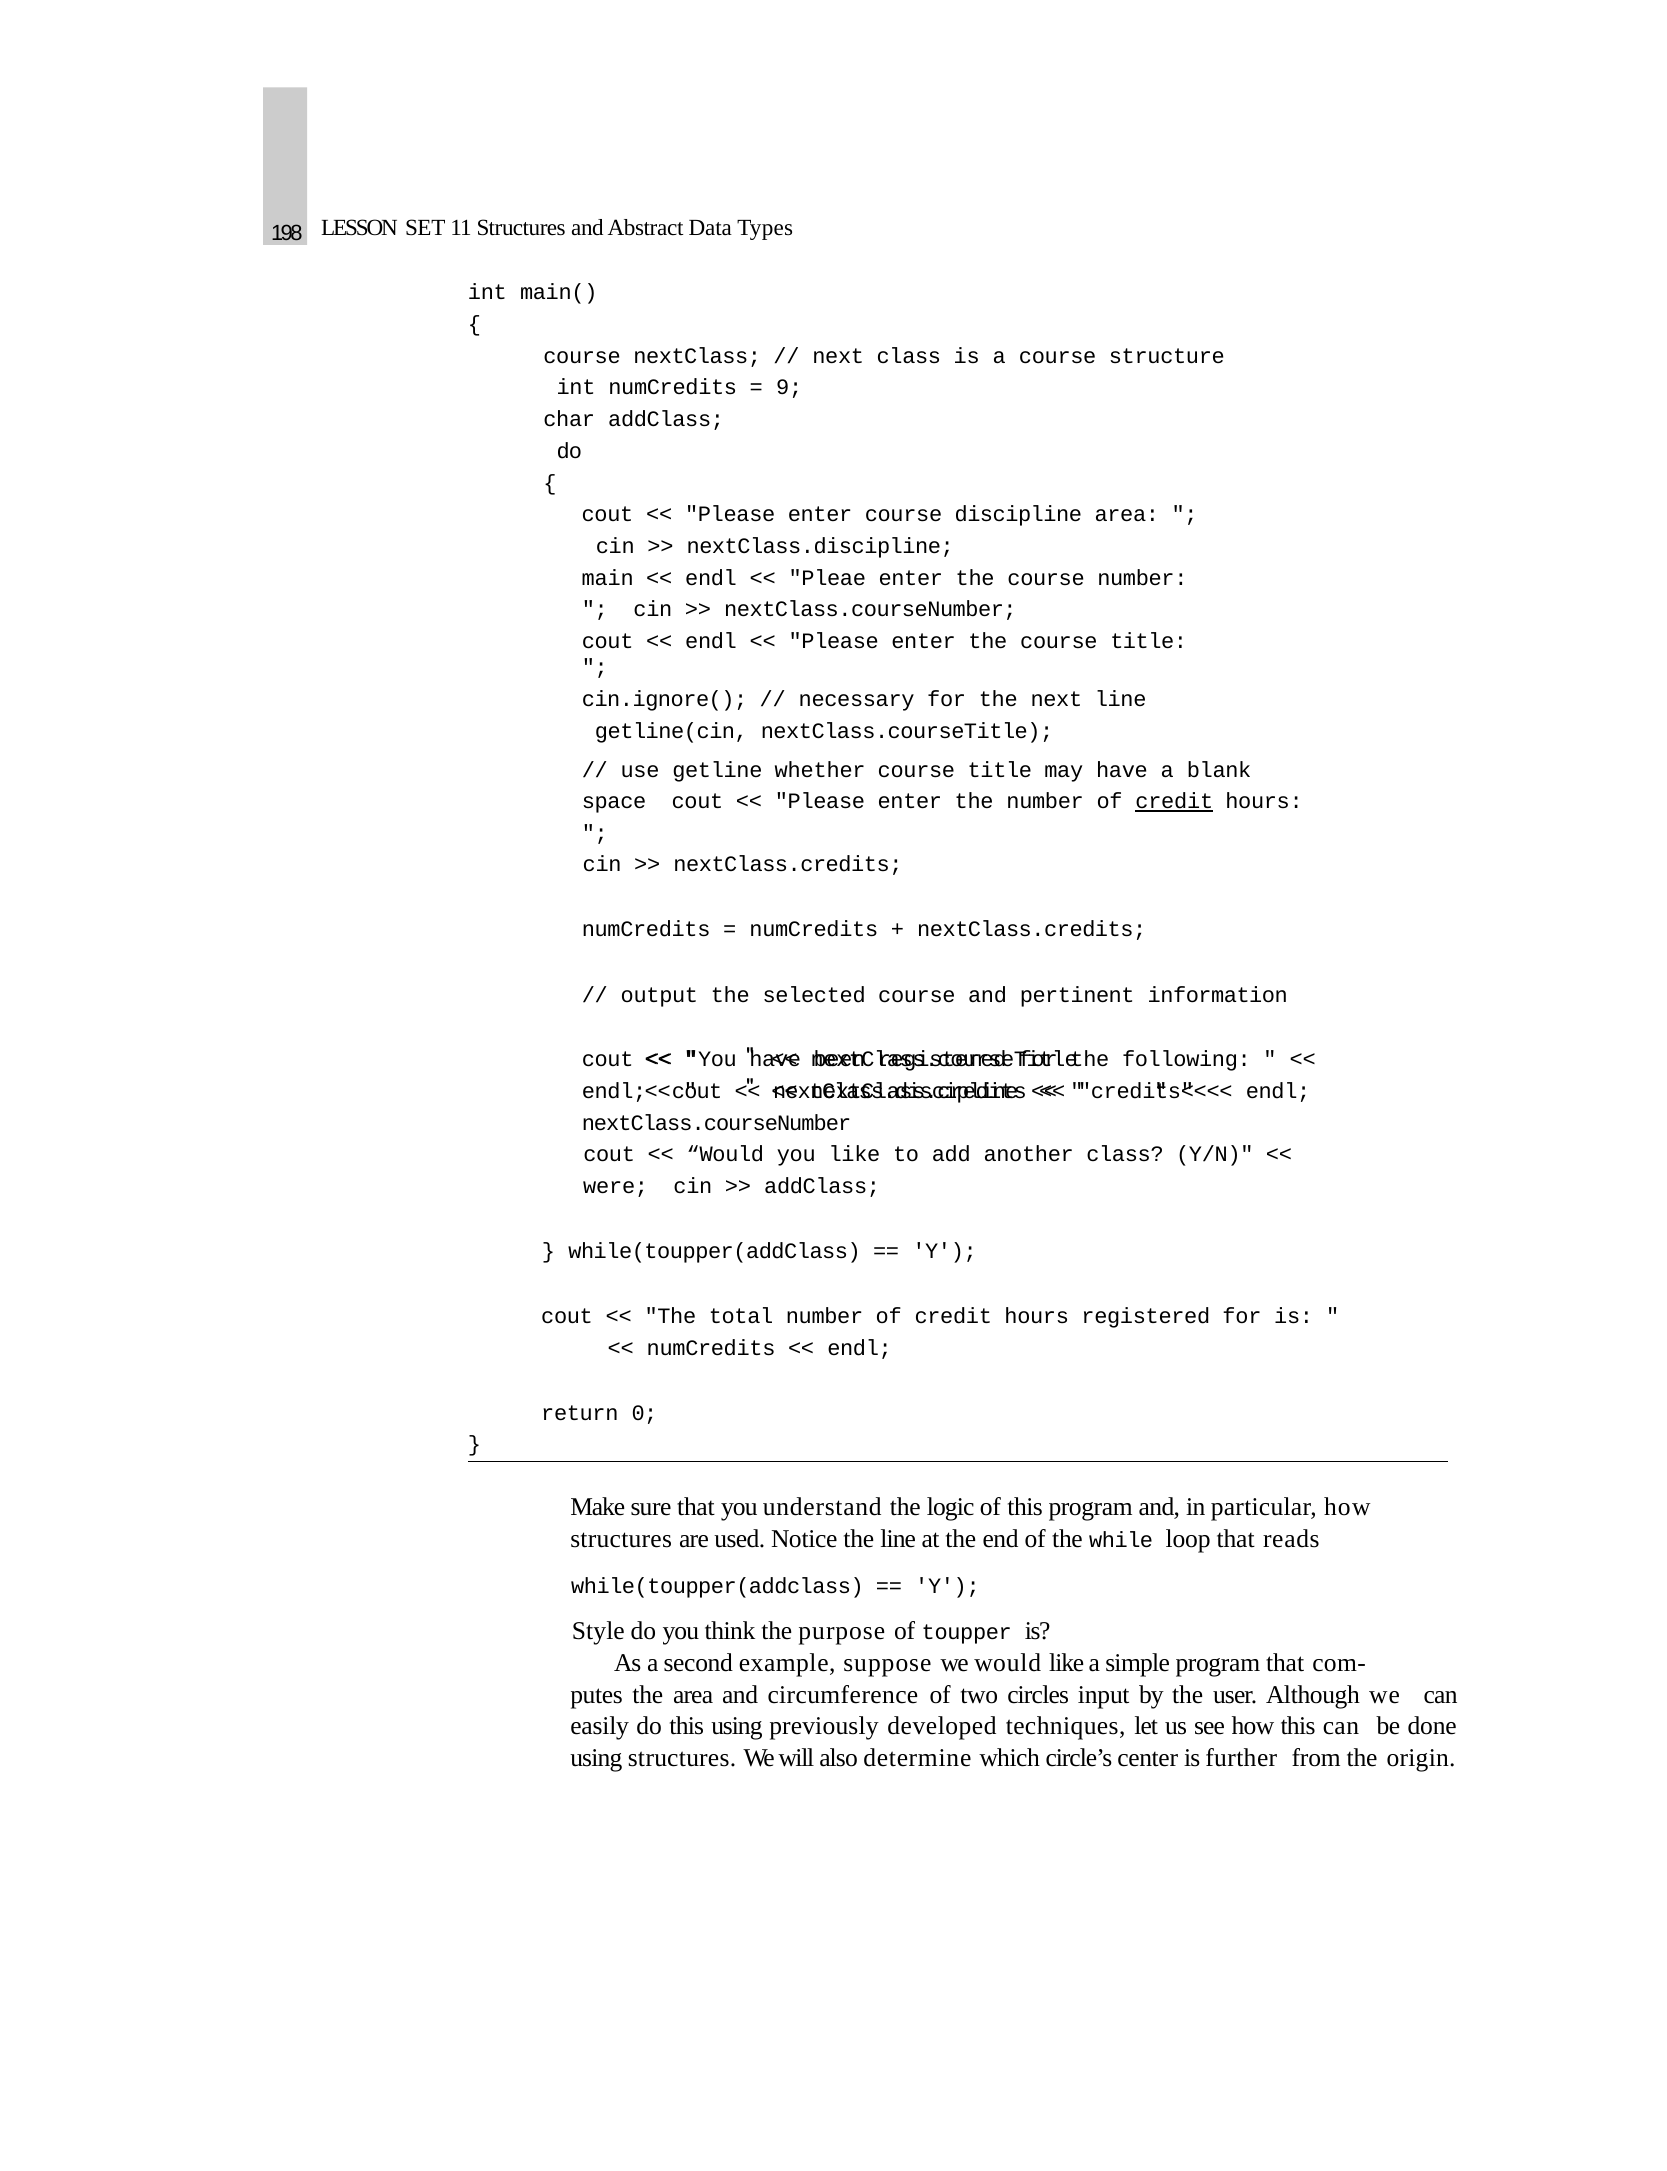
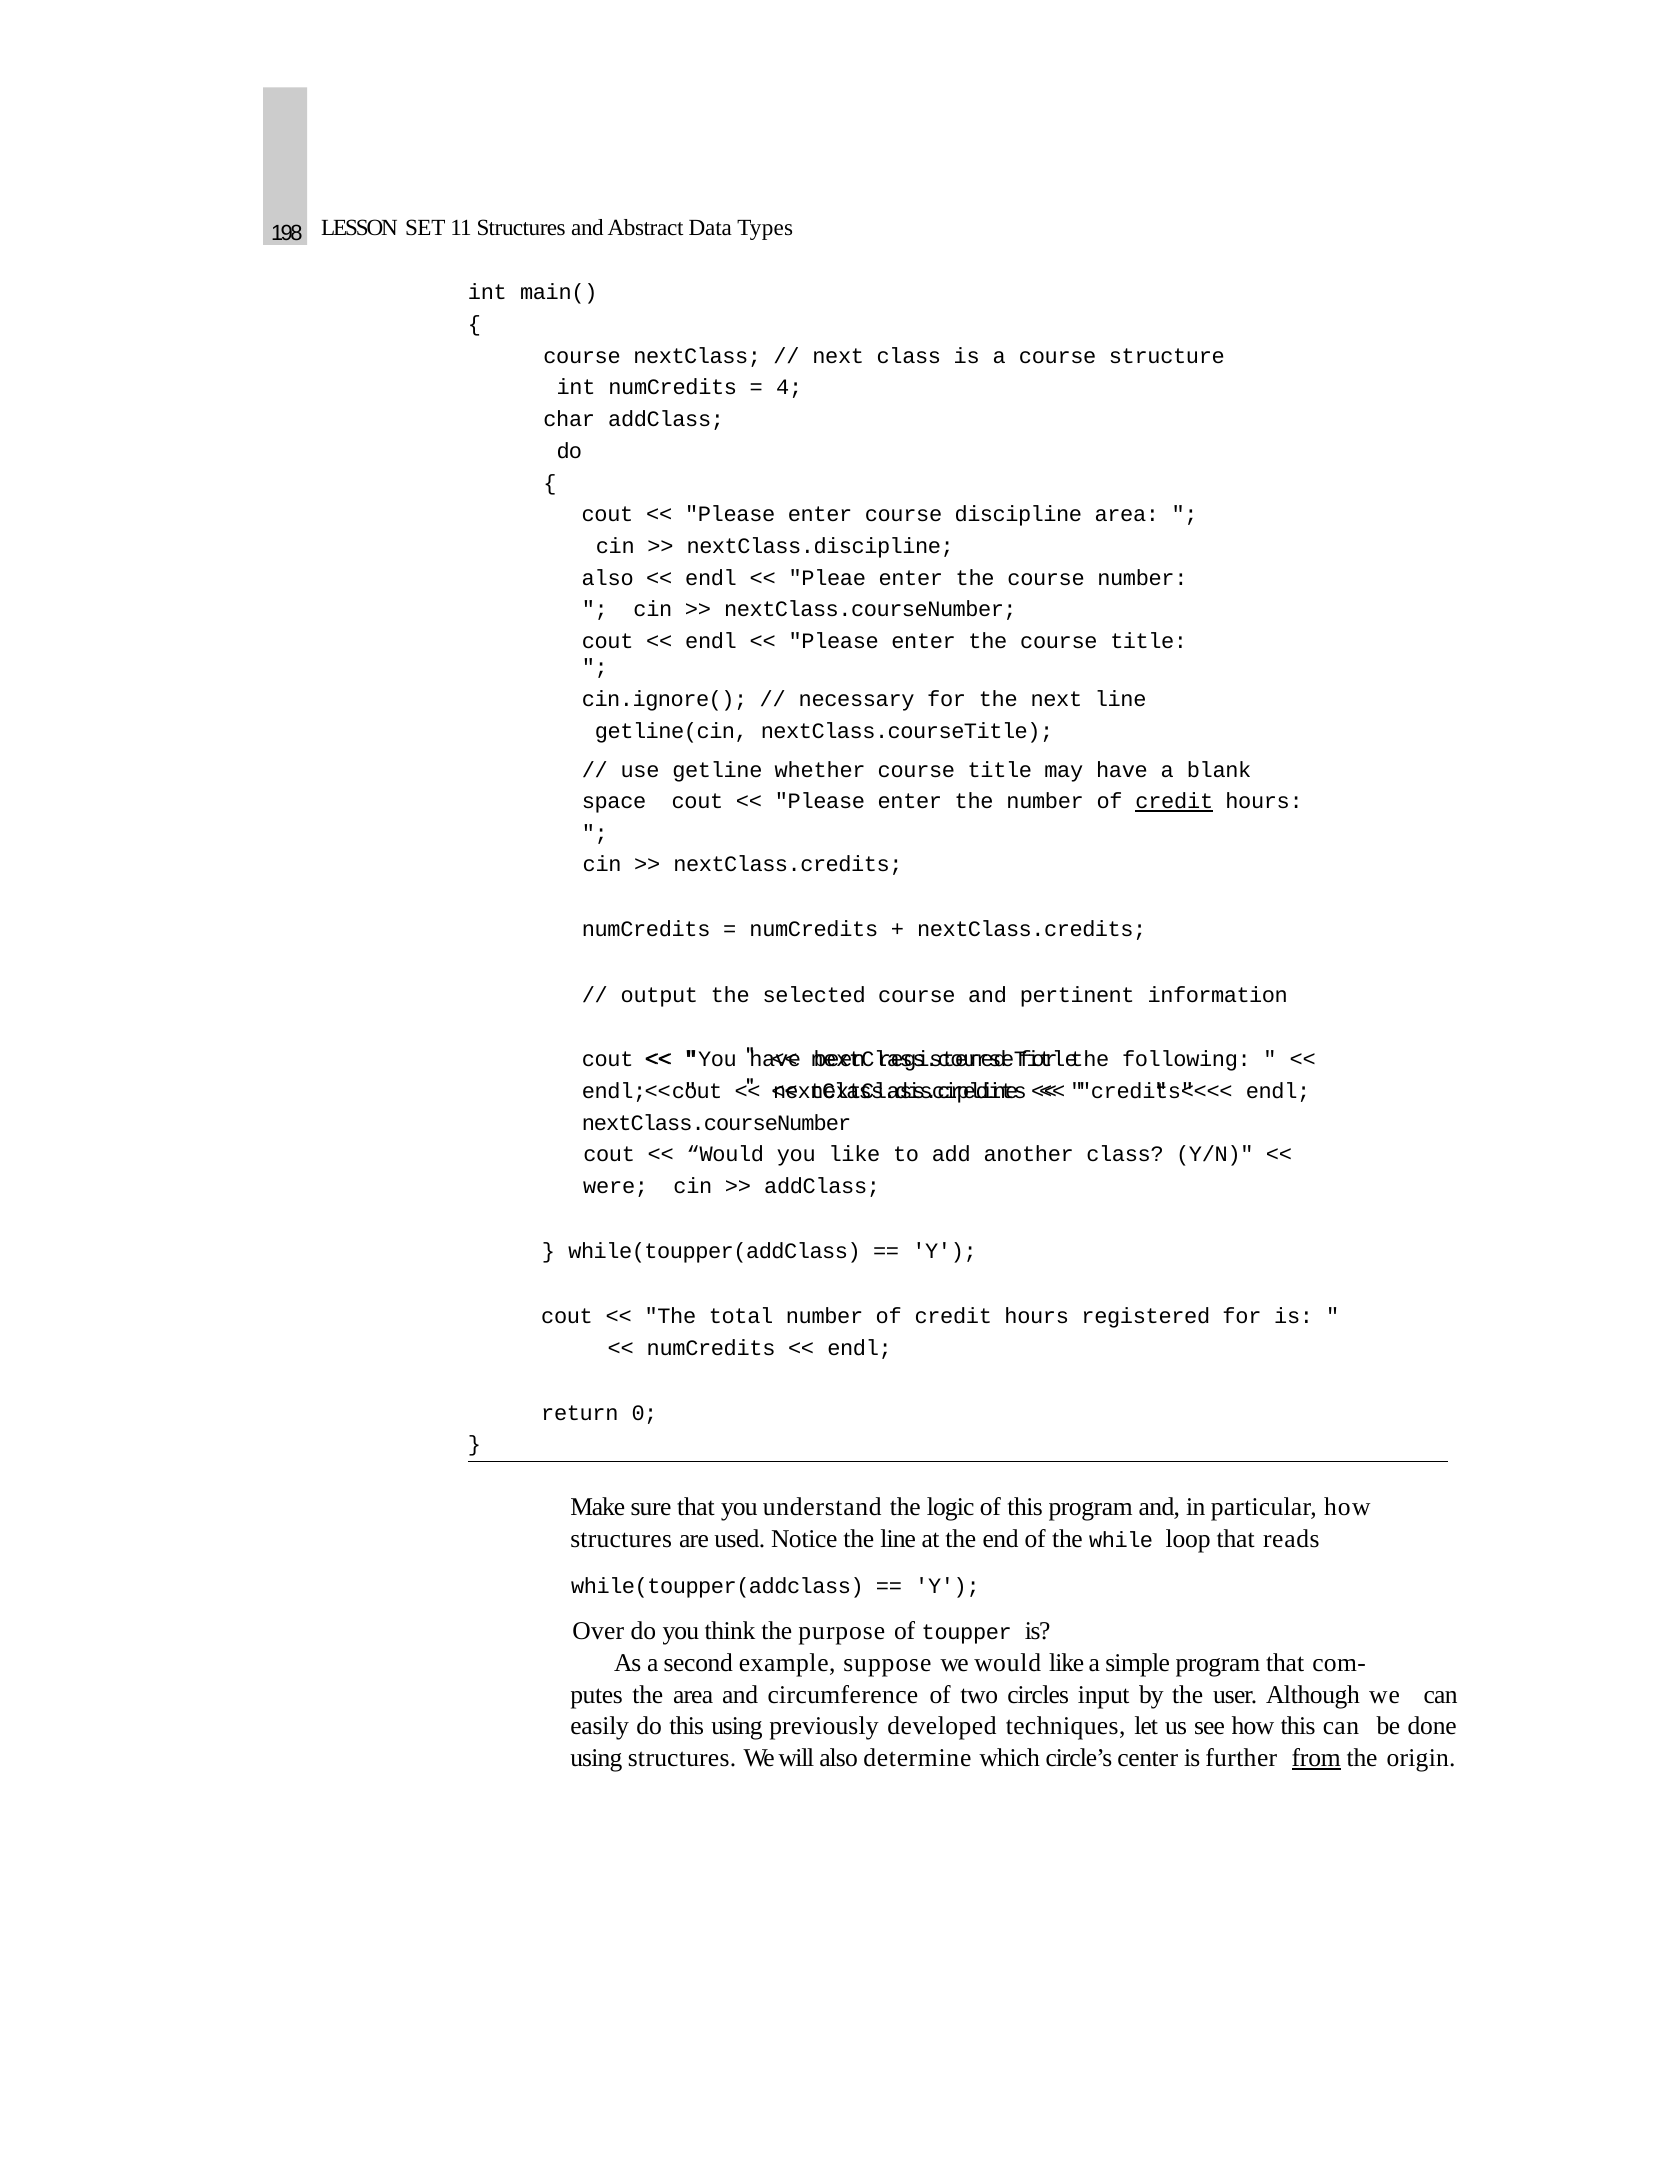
9: 9 -> 4
main at (608, 578): main -> also
Style: Style -> Over
from underline: none -> present
